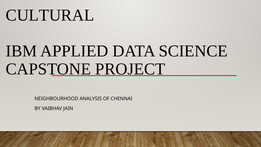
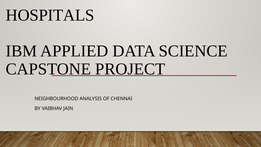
CULTURAL: CULTURAL -> HOSPITALS
